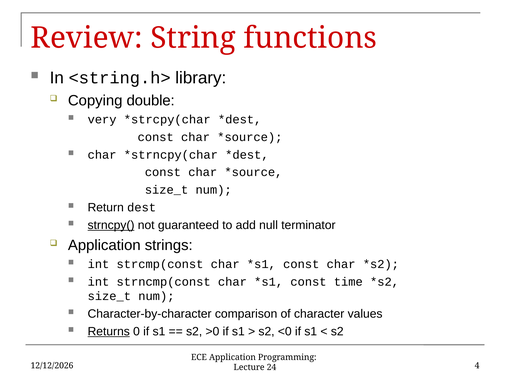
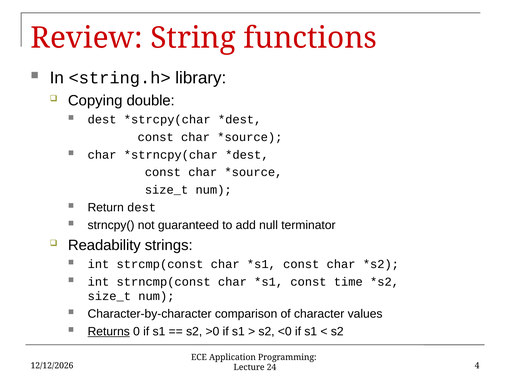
very at (102, 119): very -> dest
strncpy( underline: present -> none
Application at (104, 245): Application -> Readability
